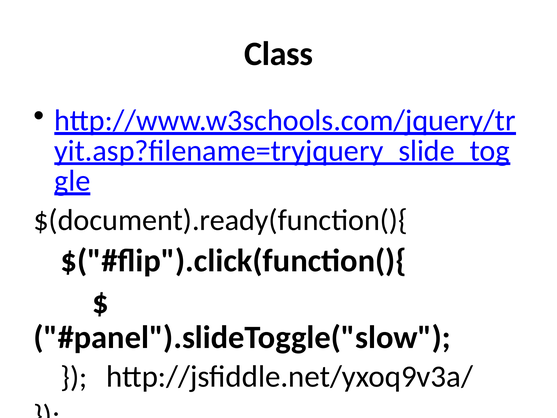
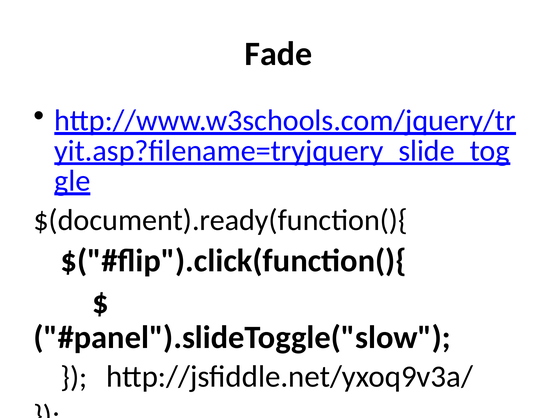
Class: Class -> Fade
